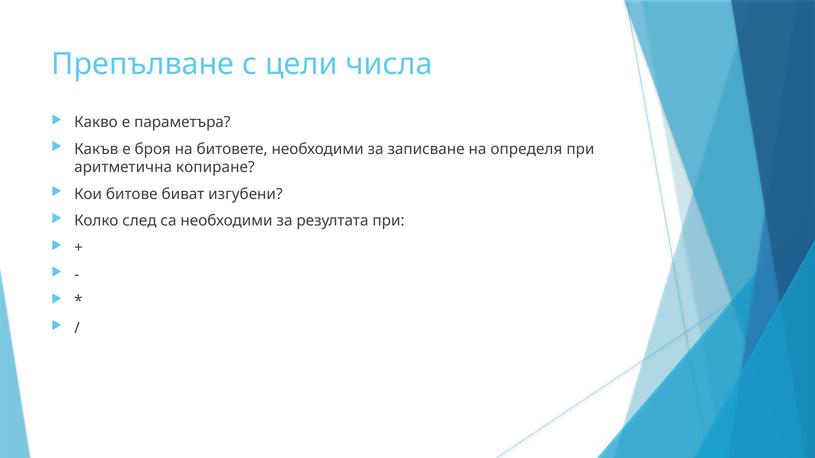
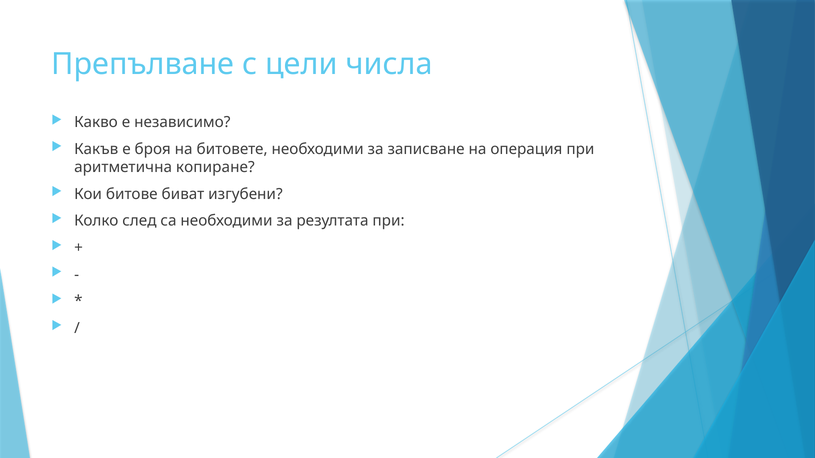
параметъра: параметъра -> независимо
определя: определя -> операция
